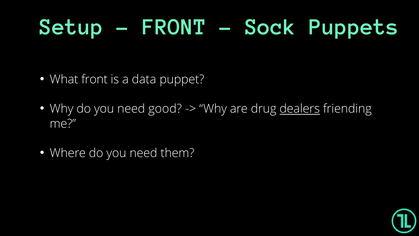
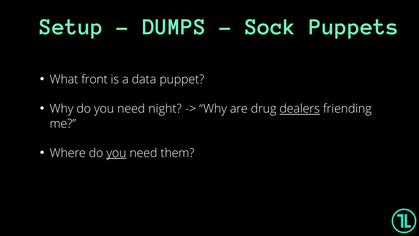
FRONT at (174, 27): FRONT -> DUMPS
good: good -> night
you at (116, 153) underline: none -> present
